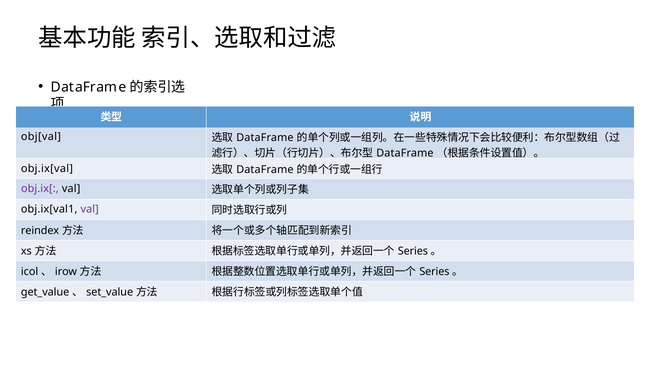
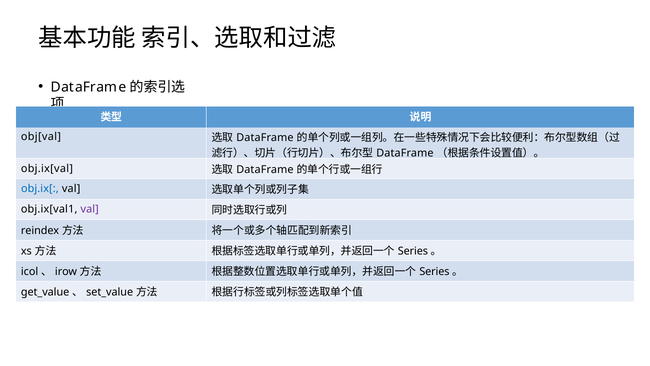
obj.ix[ colour: purple -> blue
